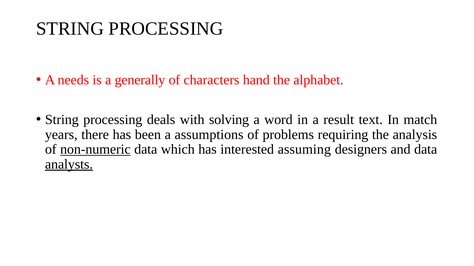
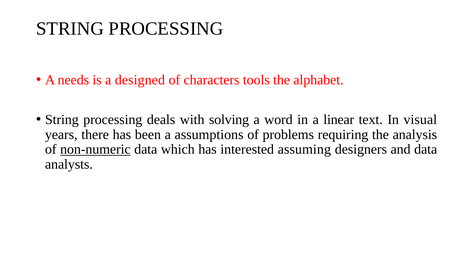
generally: generally -> designed
hand: hand -> tools
result: result -> linear
match: match -> visual
analysts underline: present -> none
